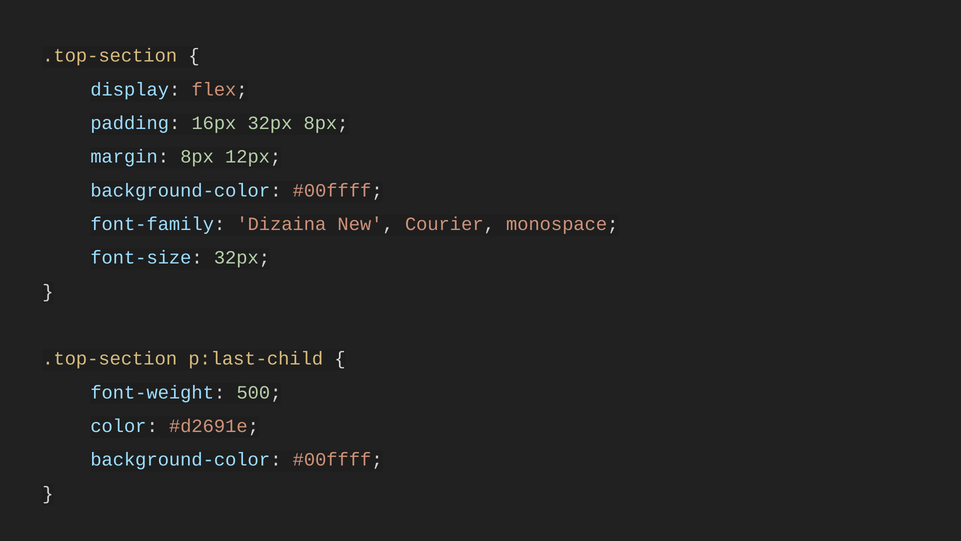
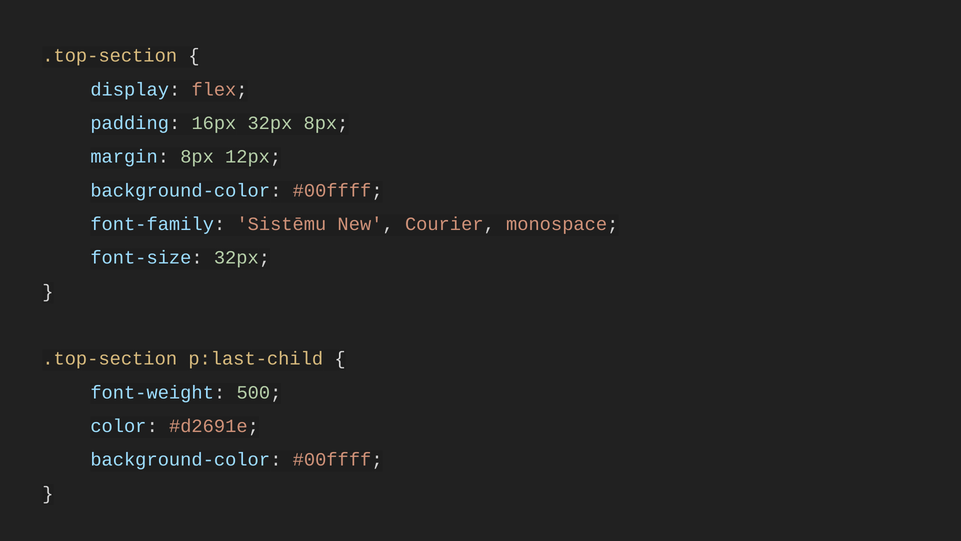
Dizaina: Dizaina -> Sistēmu
